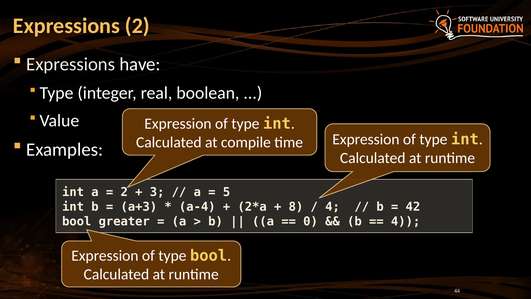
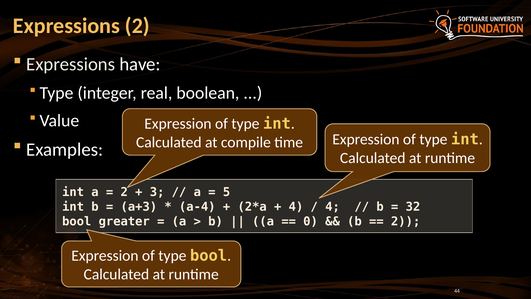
8 at (296, 207): 8 -> 4
42: 42 -> 32
4 at (406, 221): 4 -> 2
